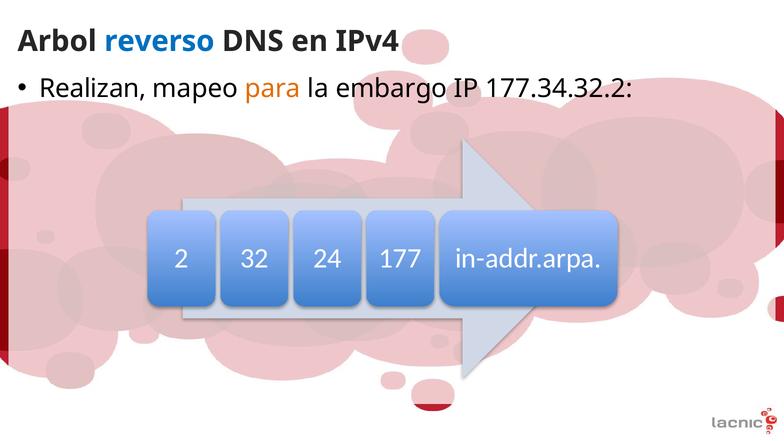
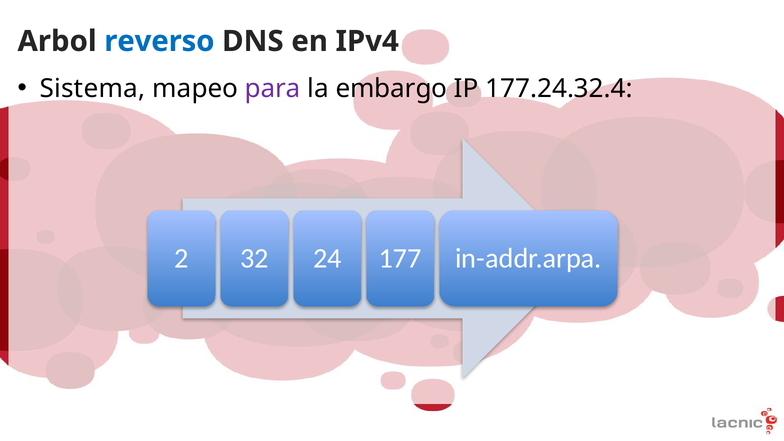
Realizan: Realizan -> Sistema
para colour: orange -> purple
177.34.32.2: 177.34.32.2 -> 177.24.32.4
